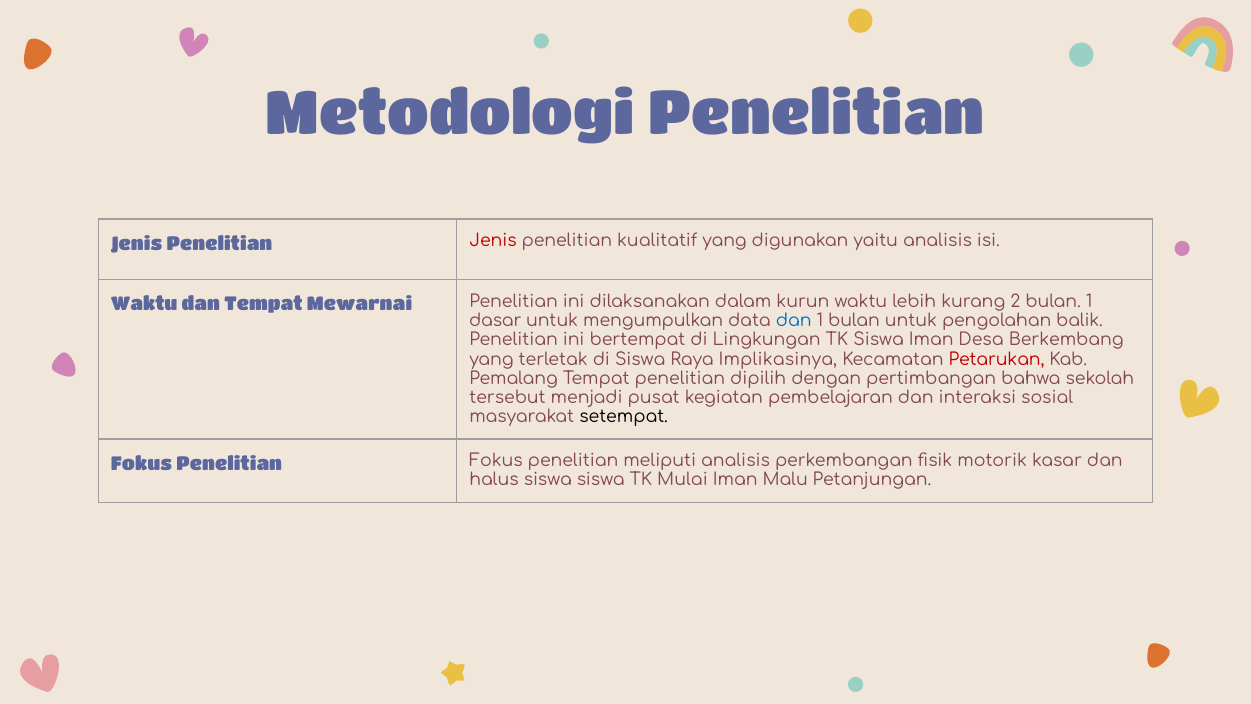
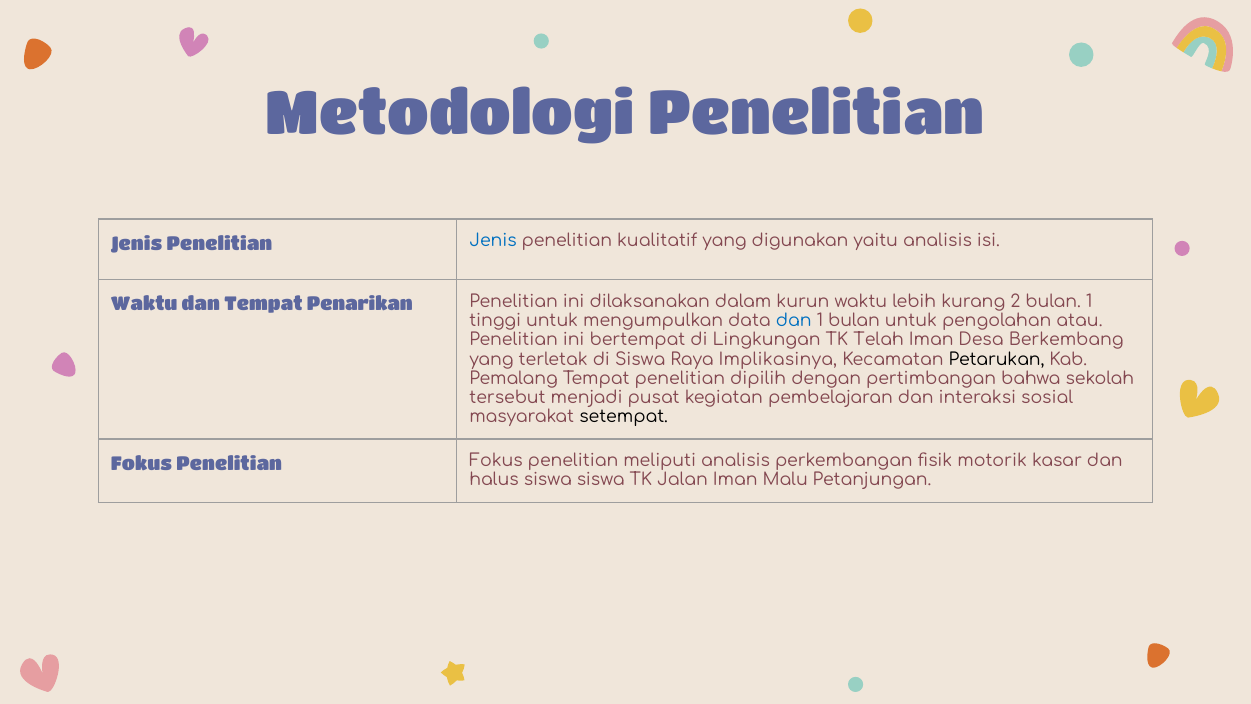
Jenis at (493, 241) colour: red -> blue
Mewarnai: Mewarnai -> Penarikan
dasar: dasar -> tinggi
balik: balik -> atau
TK Siswa: Siswa -> Telah
Petarukan colour: red -> black
Mulai: Mulai -> Jalan
